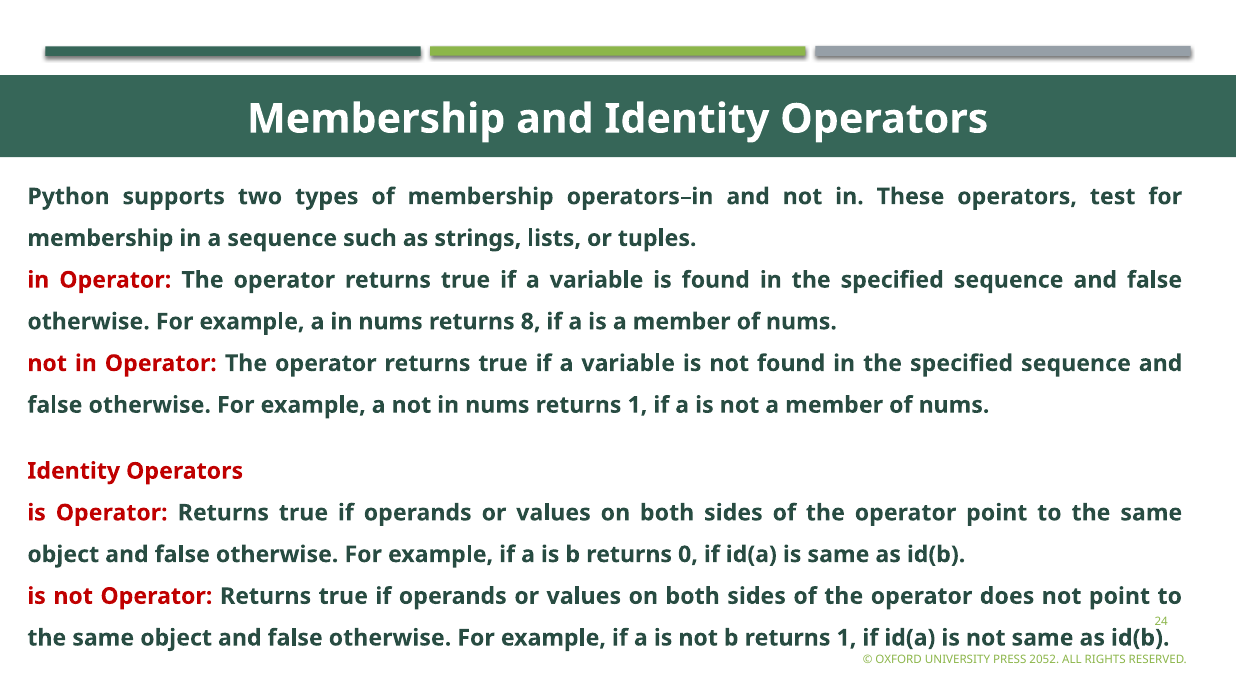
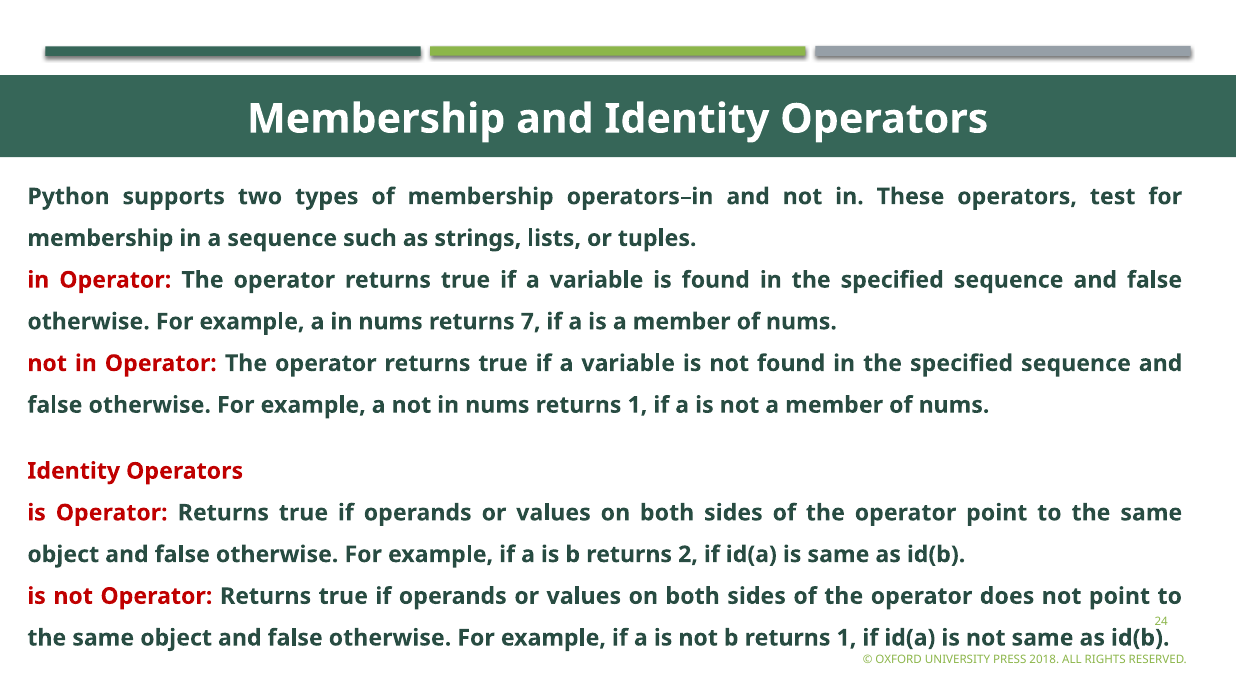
8: 8 -> 7
0: 0 -> 2
2052: 2052 -> 2018
